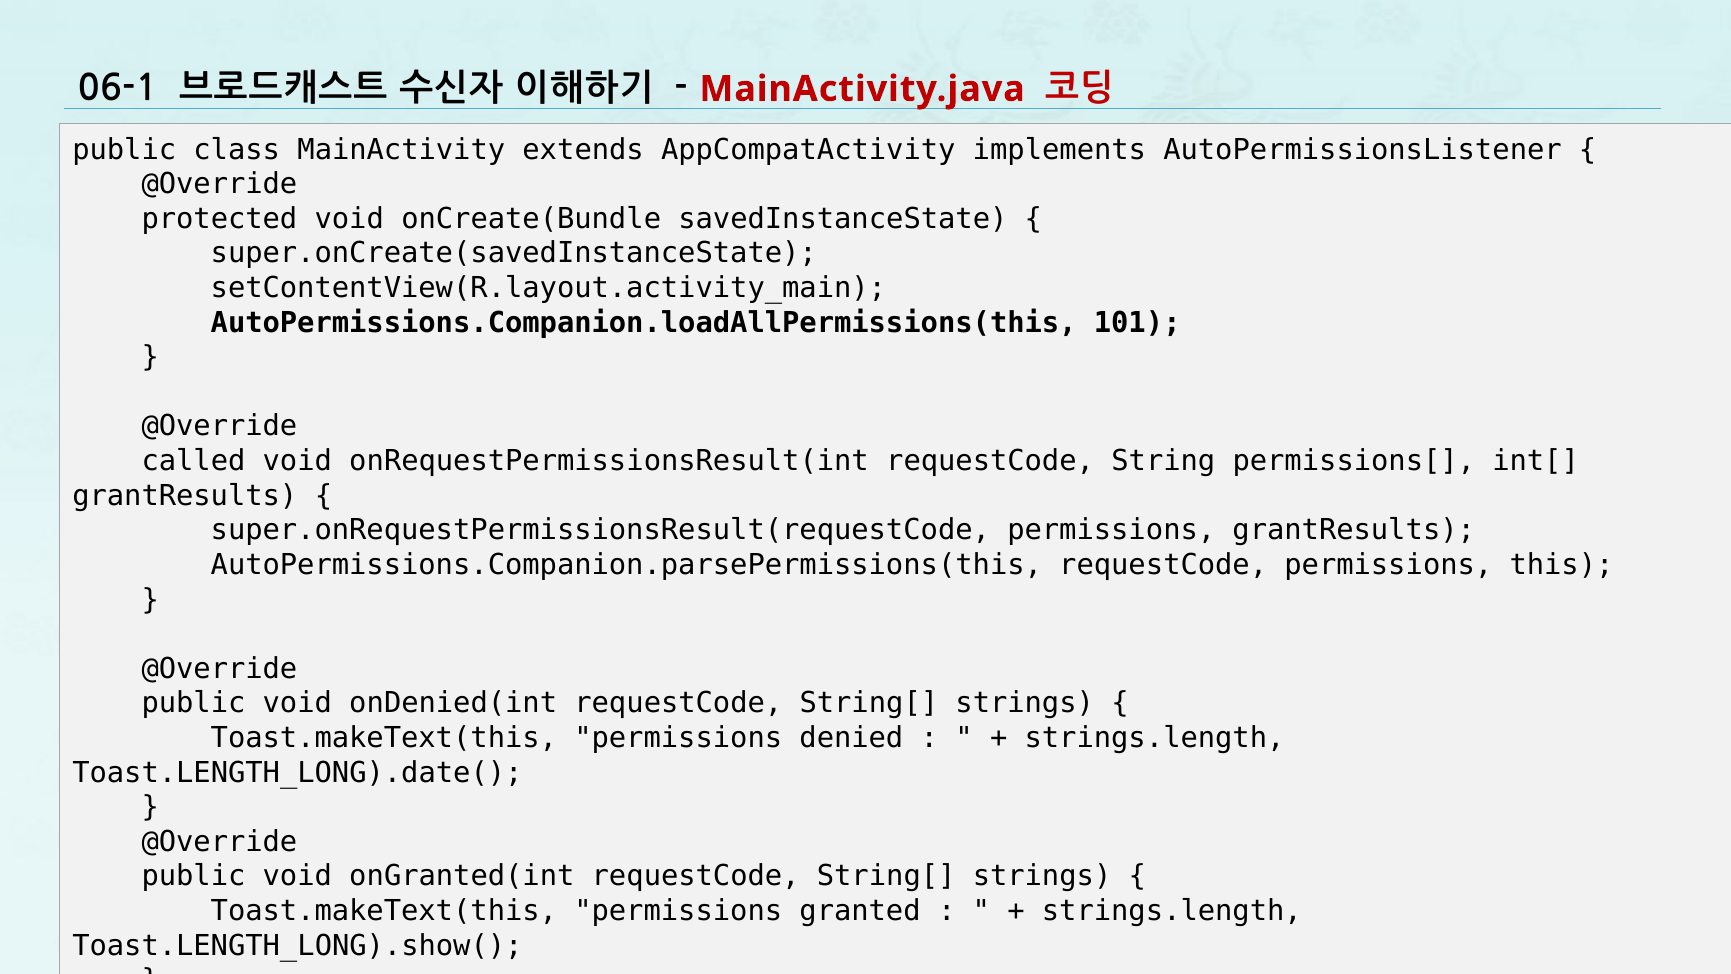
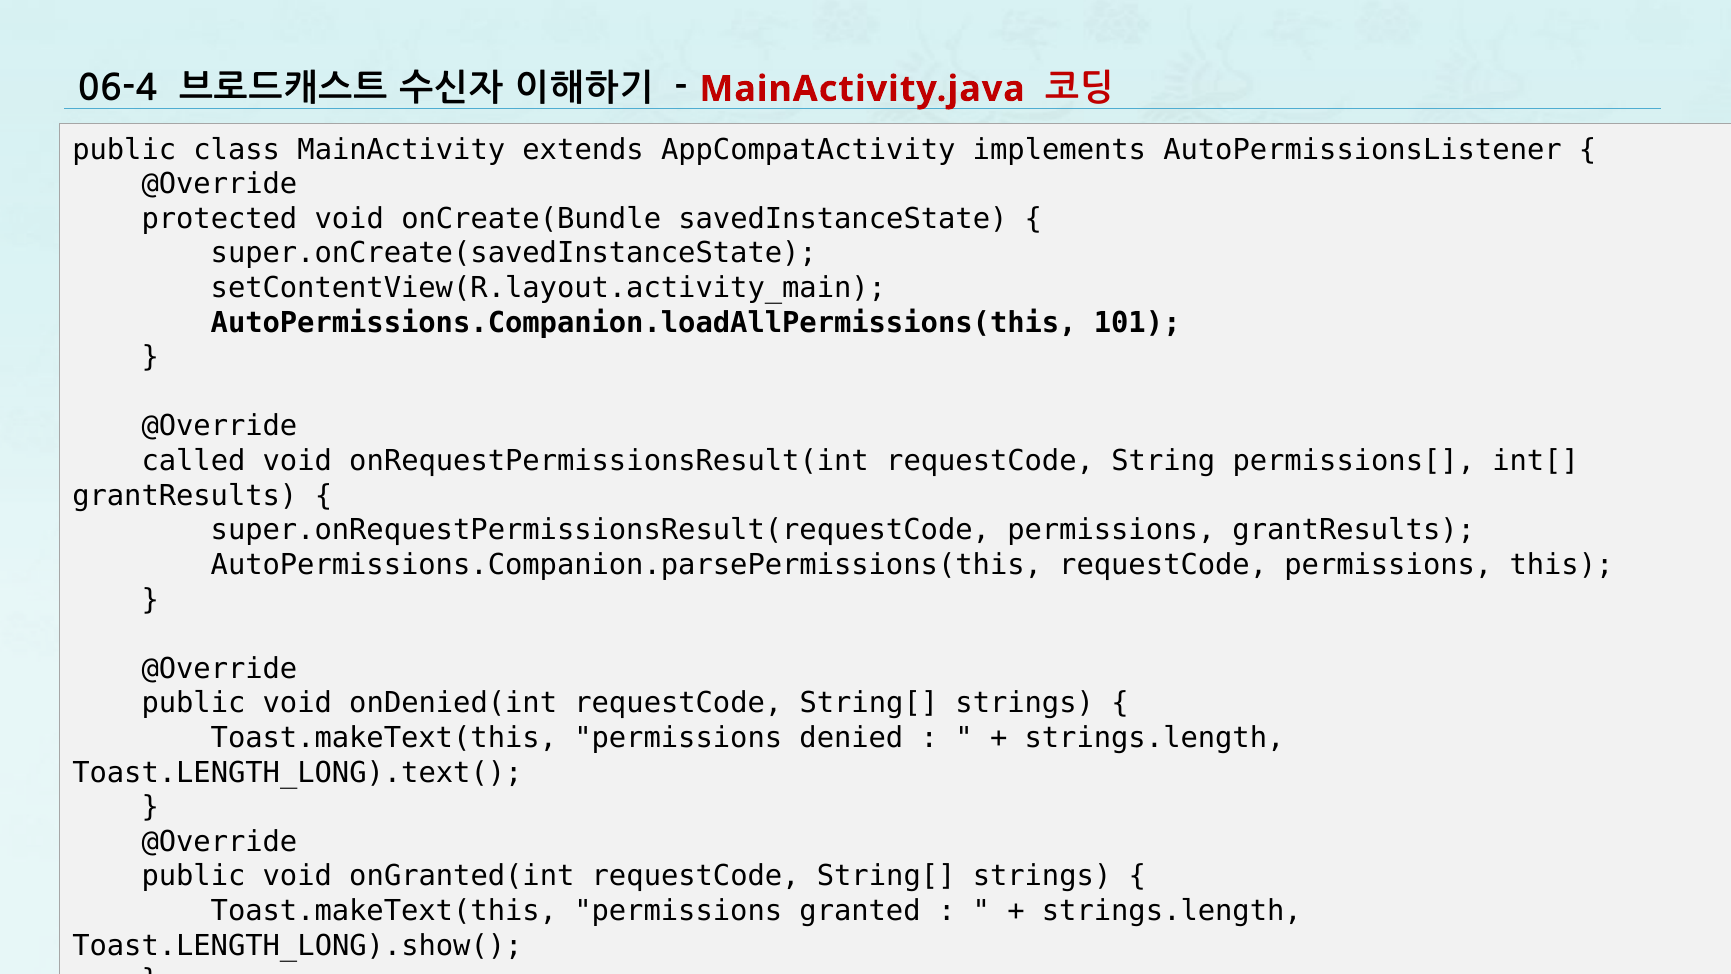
06-1: 06-1 -> 06-4
Toast.LENGTH_LONG).date(: Toast.LENGTH_LONG).date( -> Toast.LENGTH_LONG).text(
